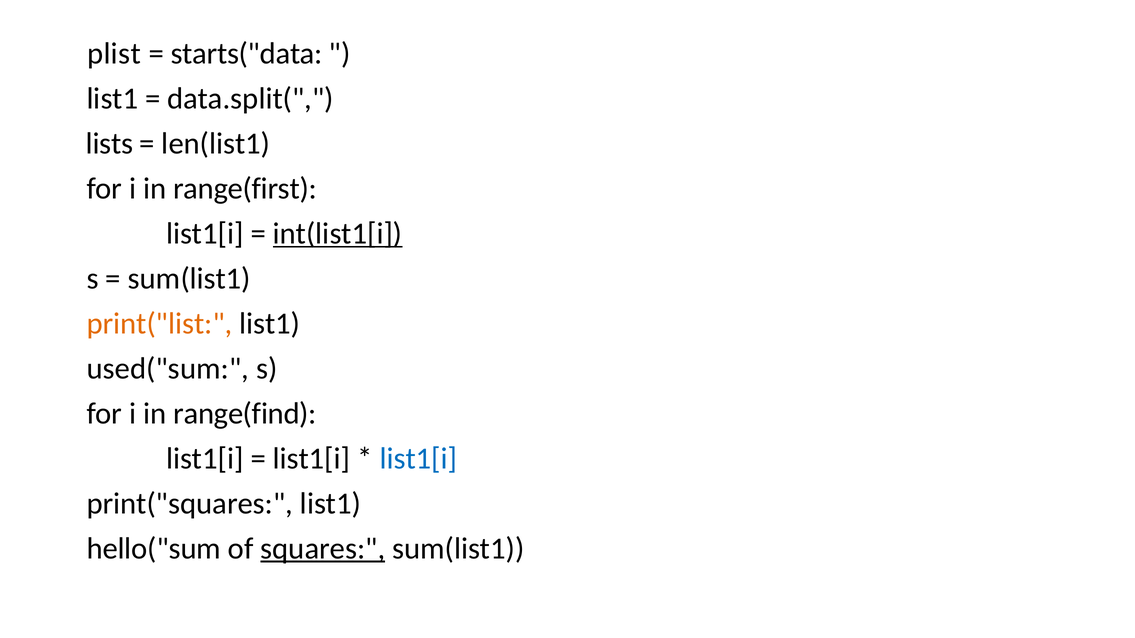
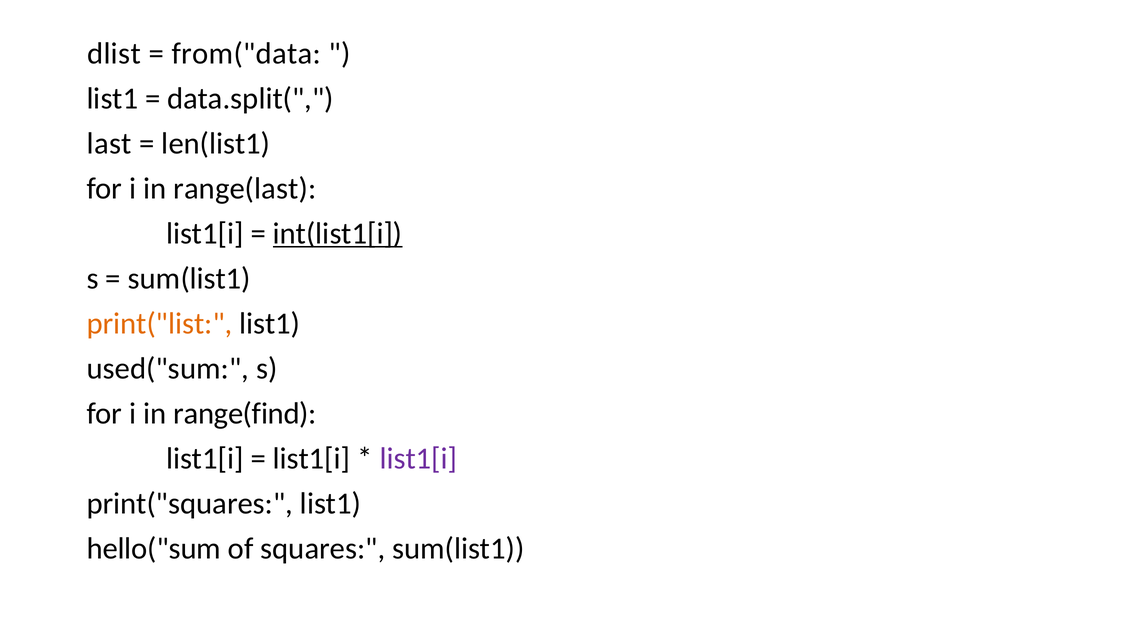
plist: plist -> dlist
starts("data: starts("data -> from("data
lists: lists -> last
range(first: range(first -> range(last
list1[i at (418, 459) colour: blue -> purple
squares underline: present -> none
